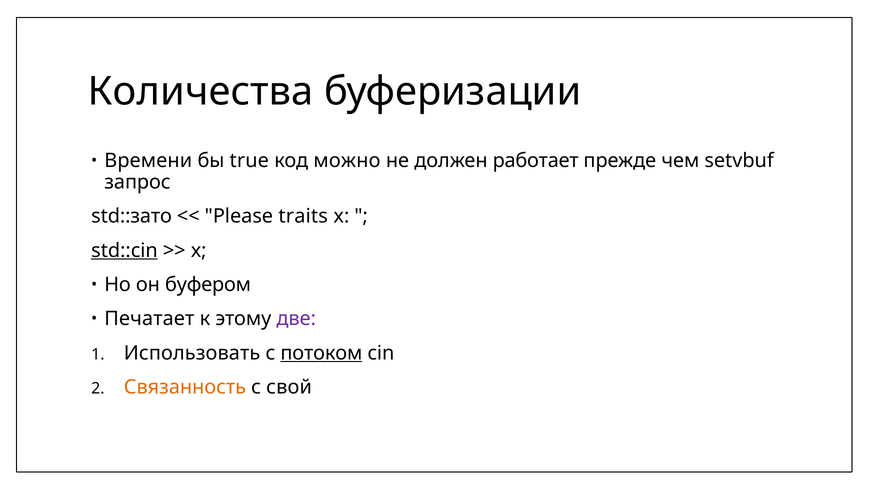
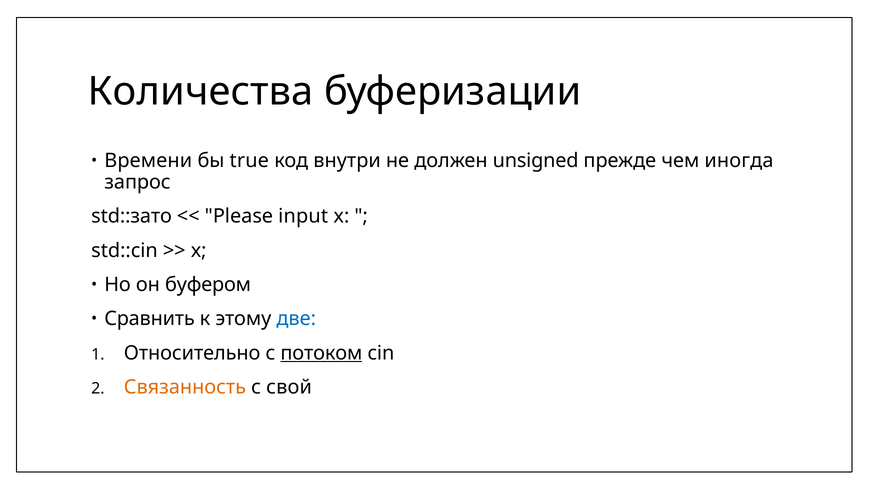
можно: можно -> внутри
работает: работает -> unsigned
setvbuf: setvbuf -> иногда
traits: traits -> input
std::cin underline: present -> none
Печатает: Печатает -> Сравнить
две colour: purple -> blue
Использовать: Использовать -> Относительно
